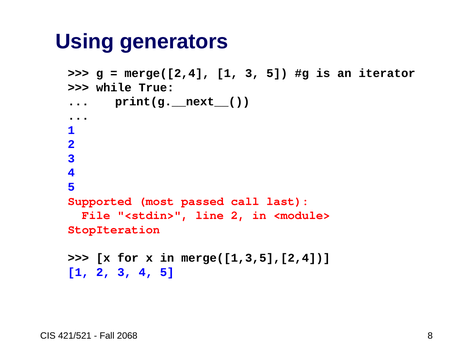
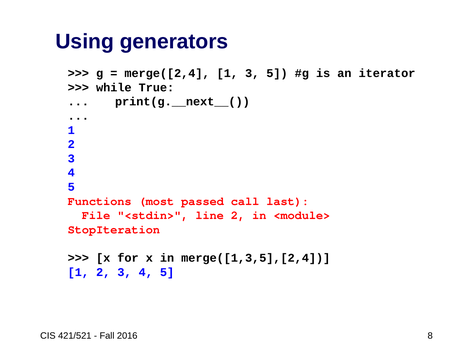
Supported: Supported -> Functions
2068: 2068 -> 2016
